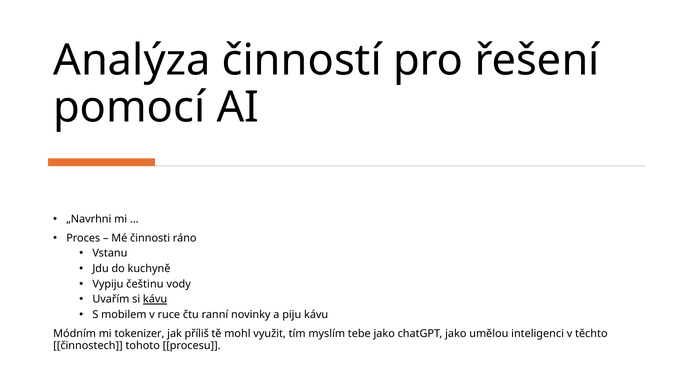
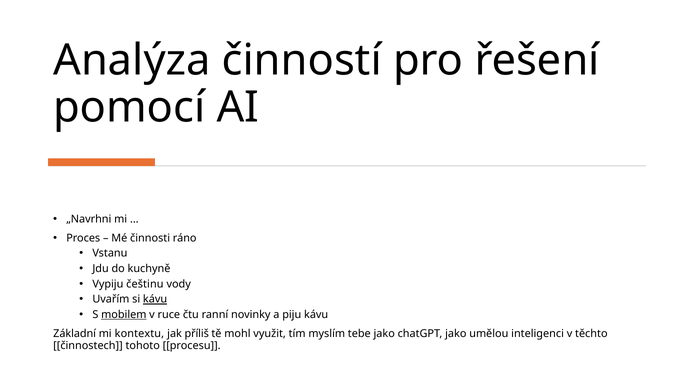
mobilem underline: none -> present
Módním: Módním -> Základní
tokenizer: tokenizer -> kontextu
